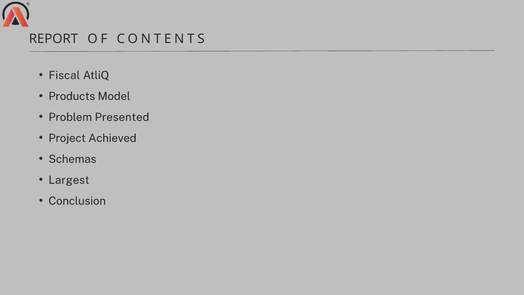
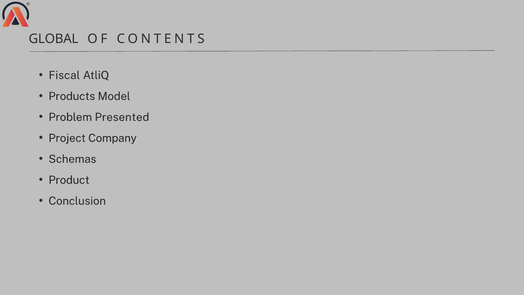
REPORT: REPORT -> GLOBAL
Achieved: Achieved -> Company
Largest: Largest -> Product
